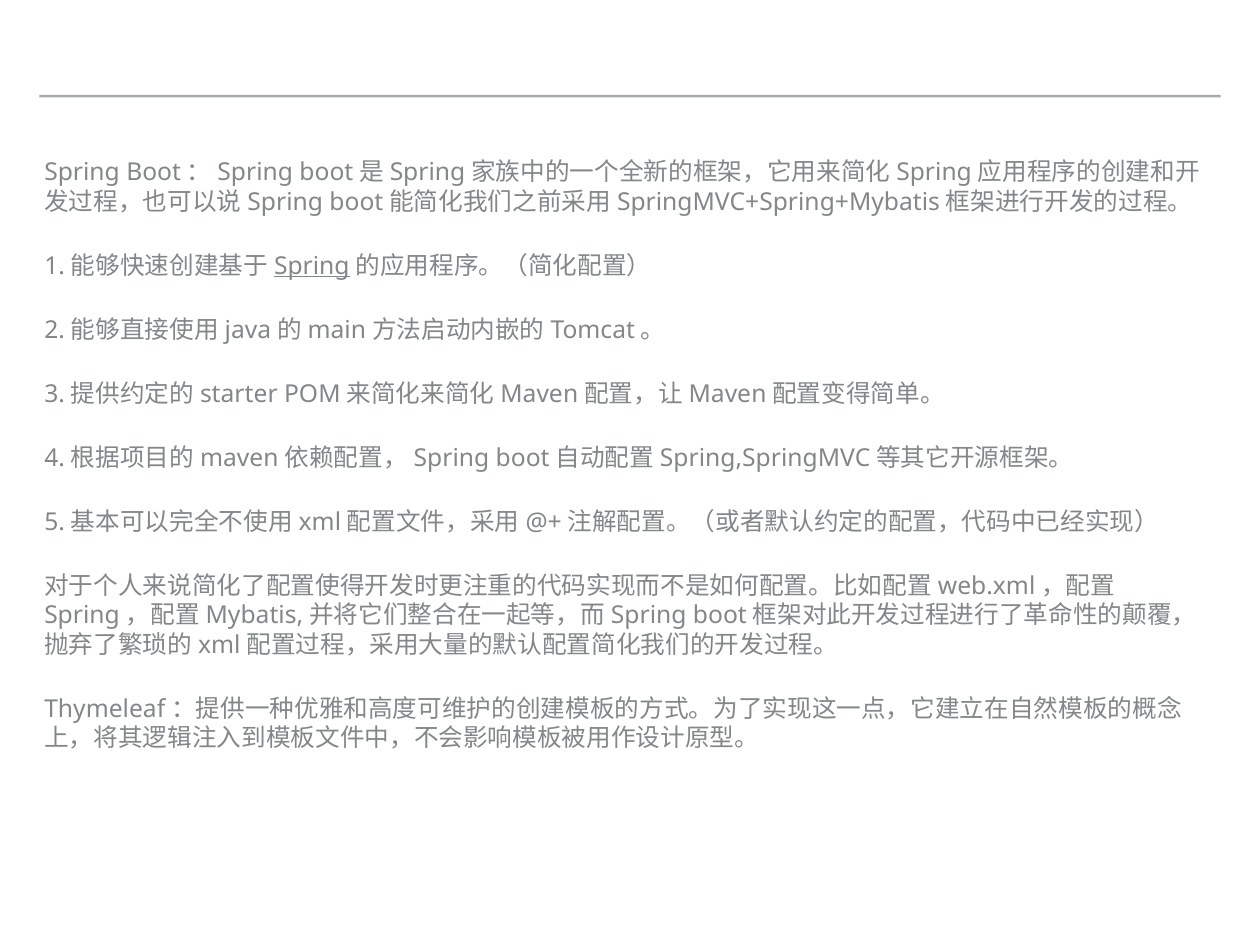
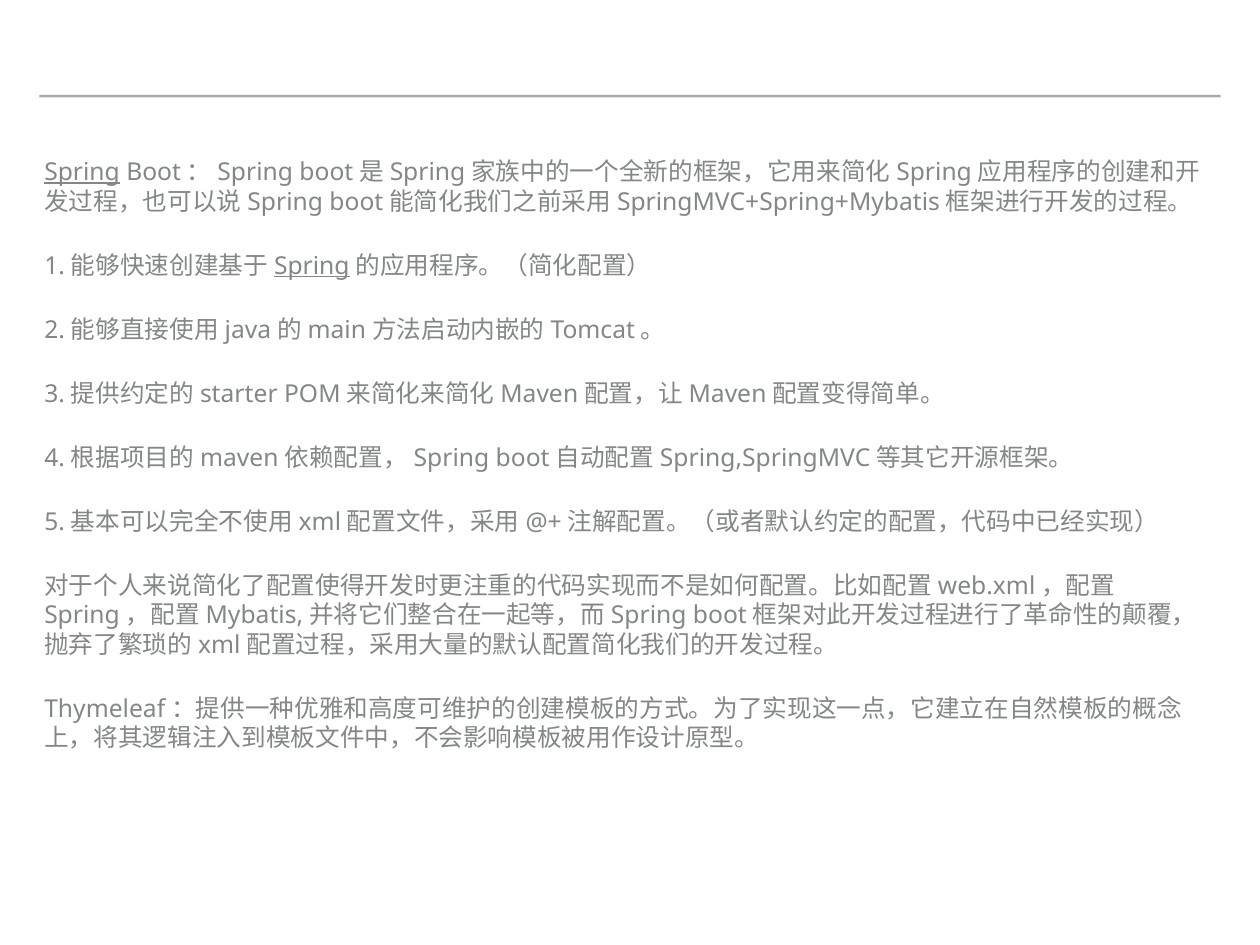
Spring at (82, 173) underline: none -> present
